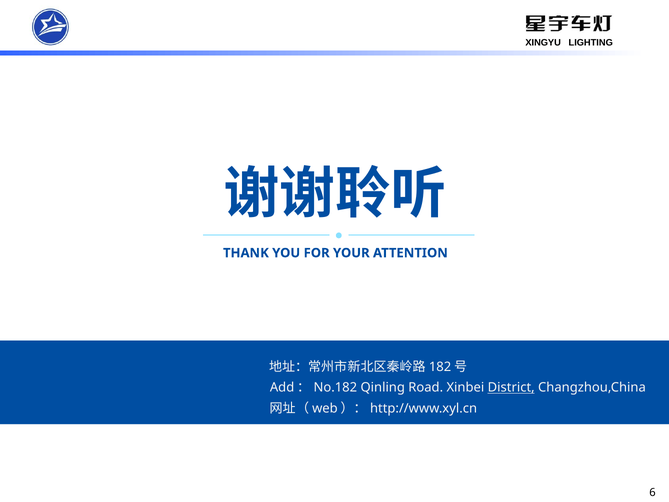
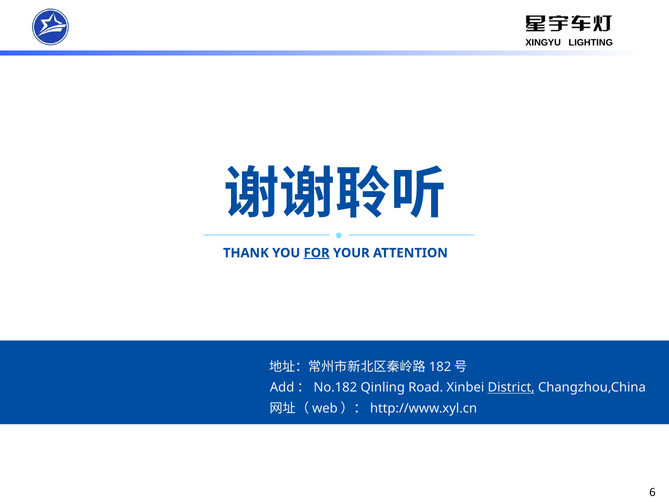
FOR underline: none -> present
